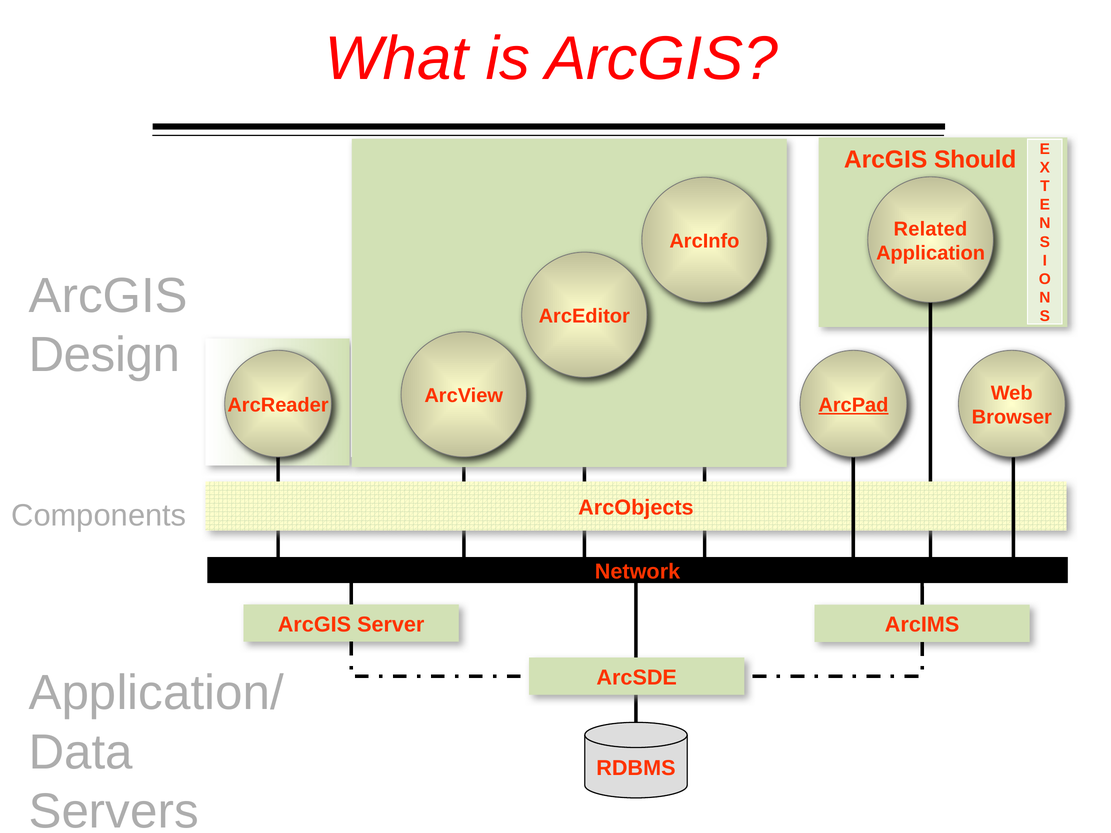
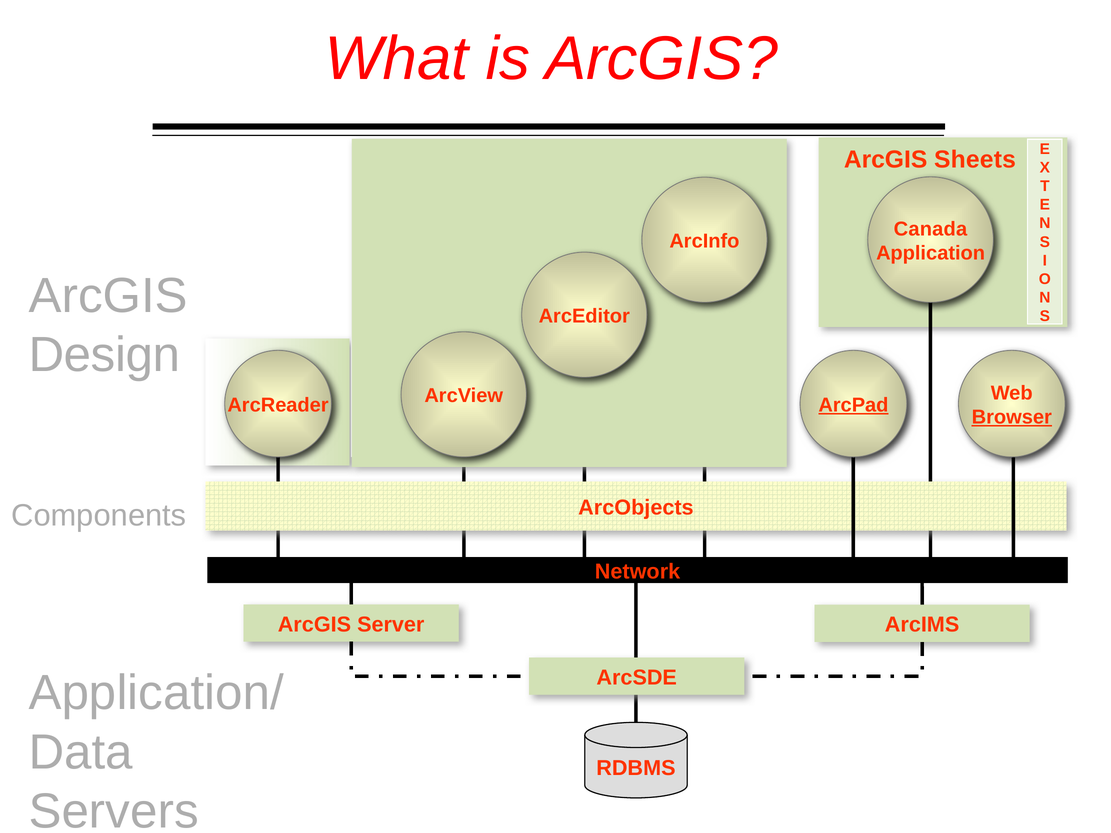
Should: Should -> Sheets
Related: Related -> Canada
Browser underline: none -> present
